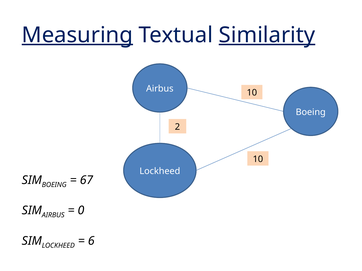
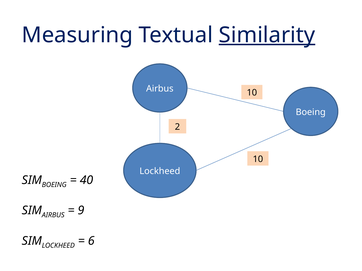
Measuring underline: present -> none
67: 67 -> 40
0: 0 -> 9
